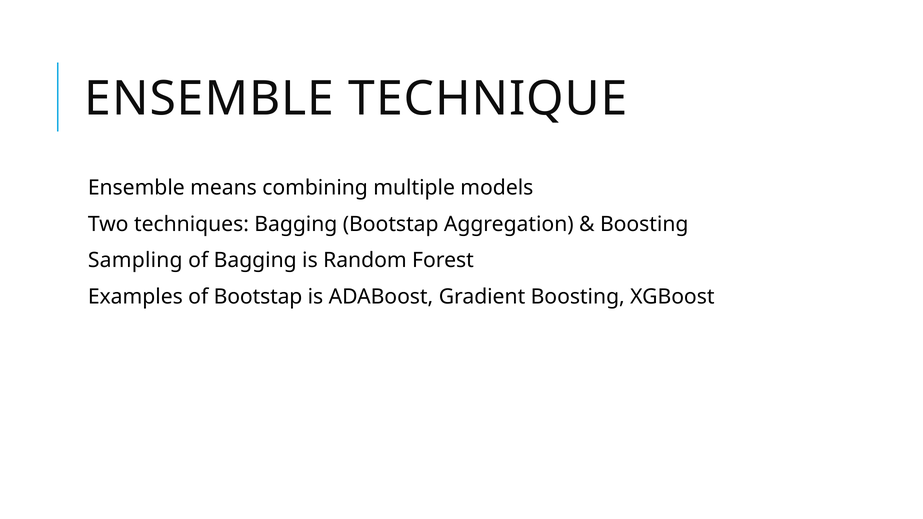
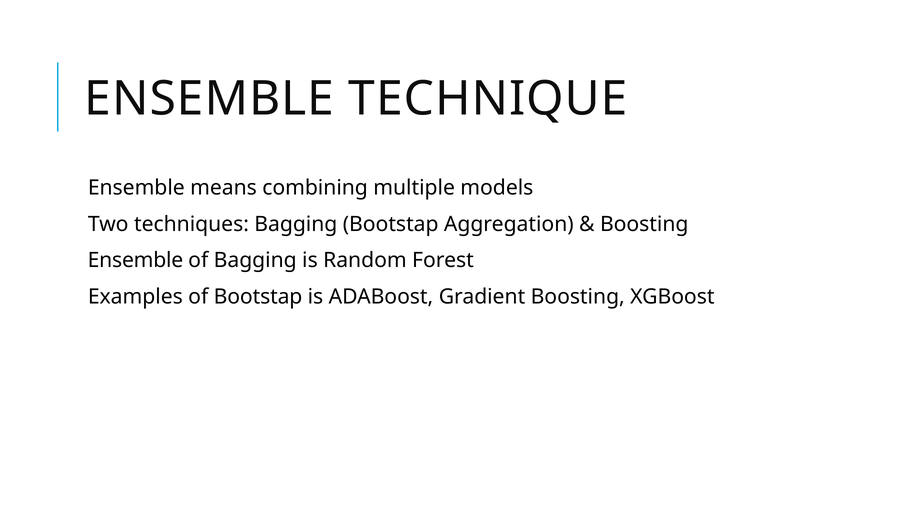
Sampling at (135, 260): Sampling -> Ensemble
